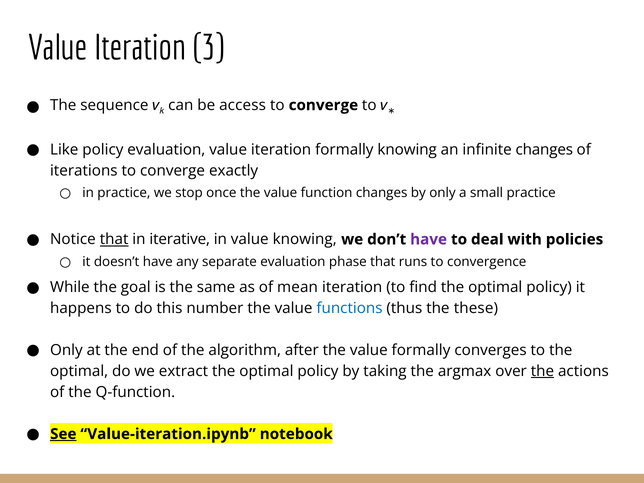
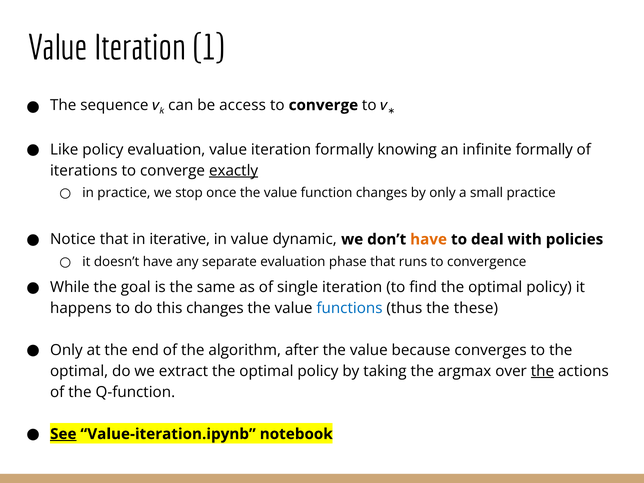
3: 3 -> 1
infinite changes: changes -> formally
exactly underline: none -> present
that at (114, 239) underline: present -> none
value knowing: knowing -> dynamic
have at (429, 239) colour: purple -> orange
mean: mean -> single
this number: number -> changes
value formally: formally -> because
